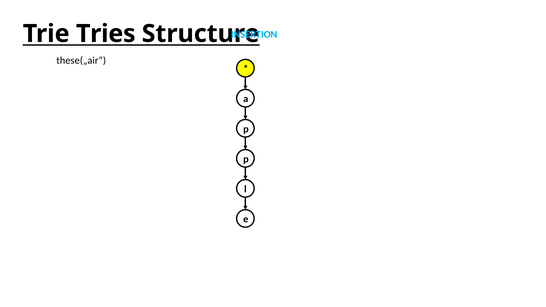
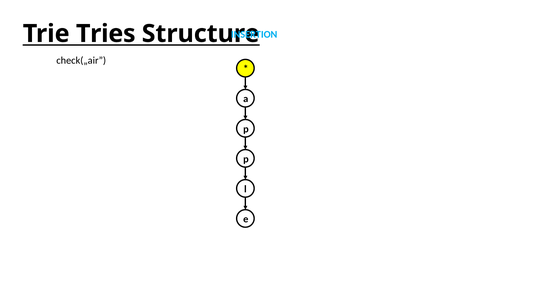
these(„air: these(„air -> check(„air
